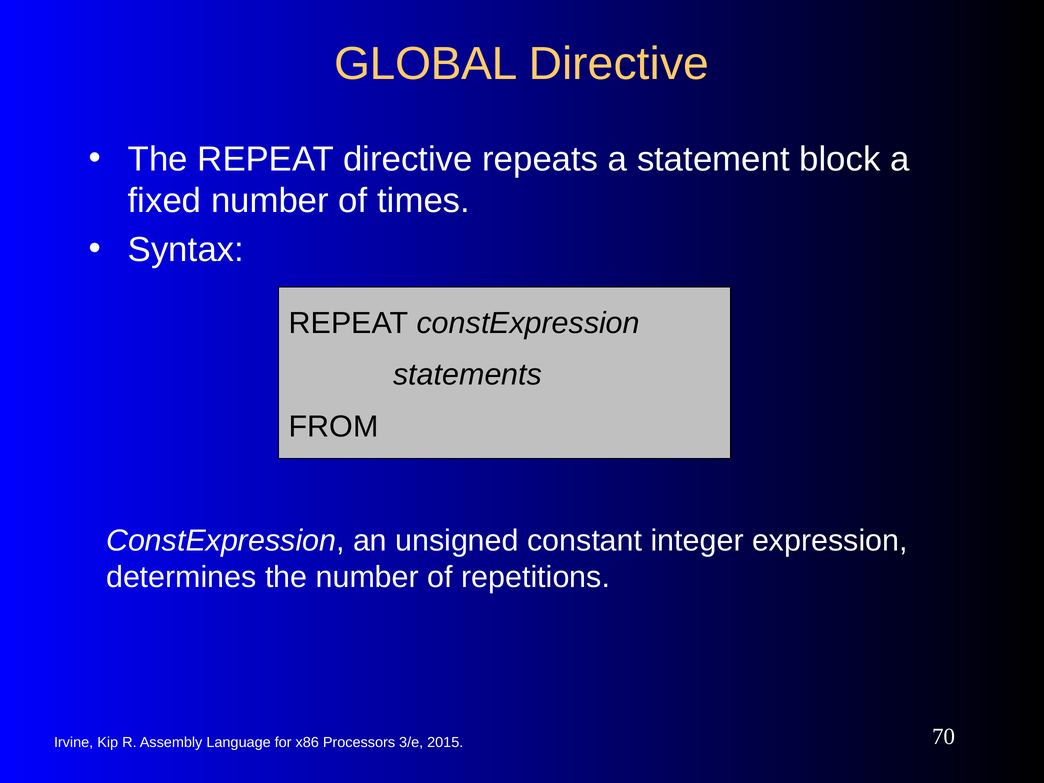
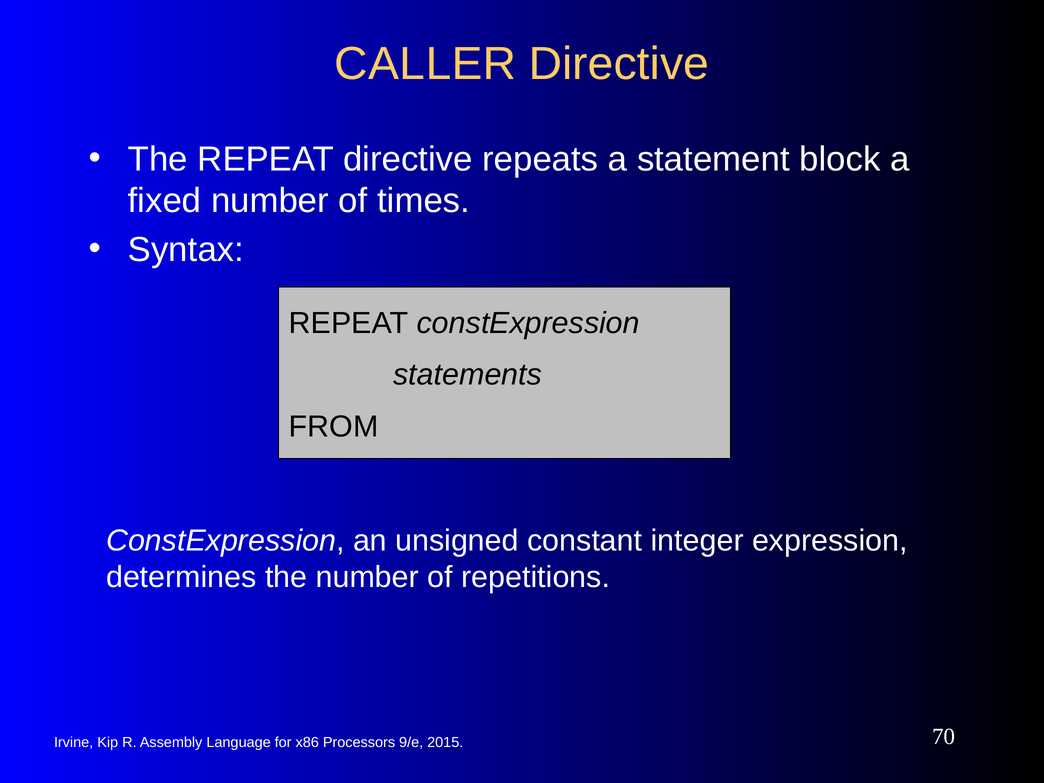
GLOBAL: GLOBAL -> CALLER
3/e: 3/e -> 9/e
